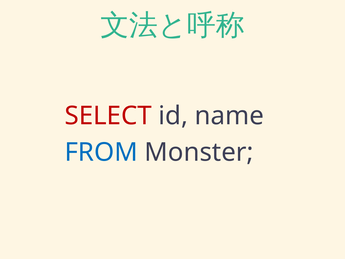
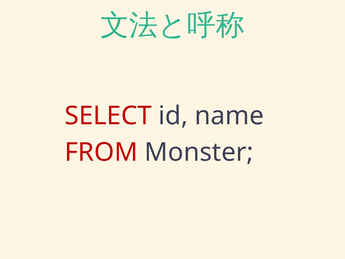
FROM colour: blue -> red
